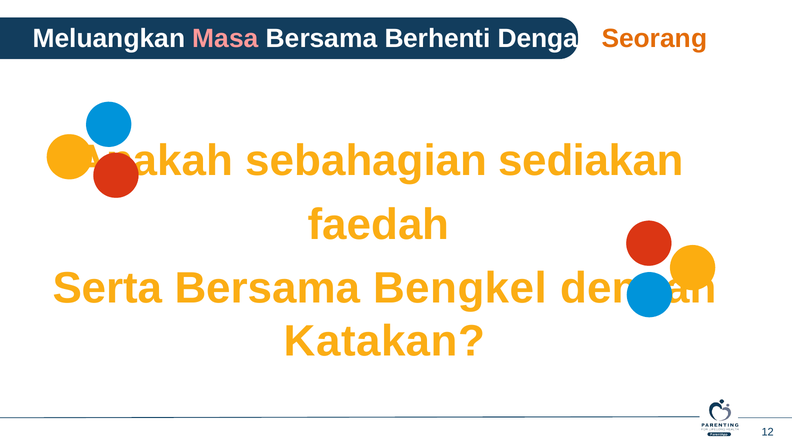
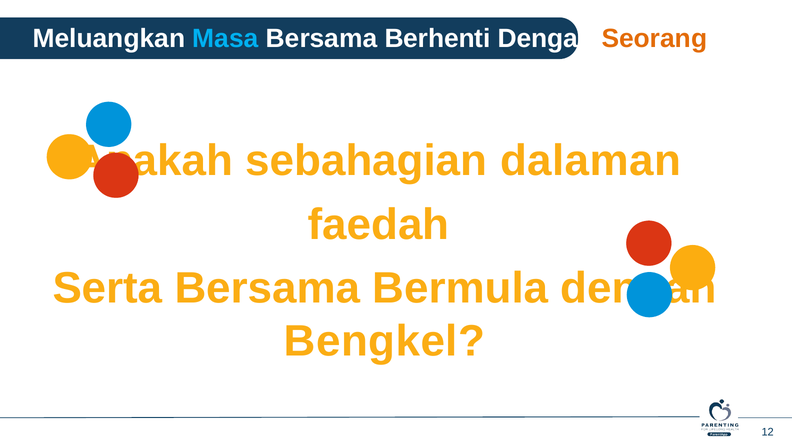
Masa colour: pink -> light blue
sediakan: sediakan -> dalaman
Bengkel: Bengkel -> Bermula
Katakan: Katakan -> Bengkel
